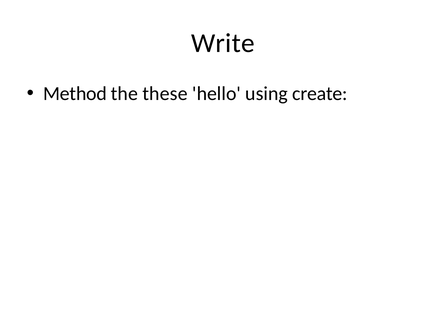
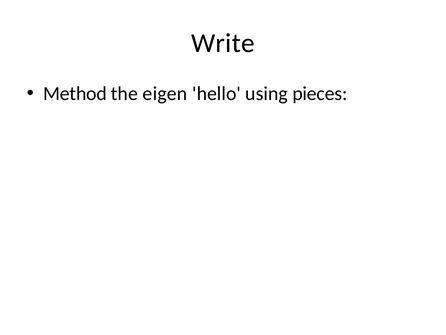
these: these -> eigen
create: create -> pieces
